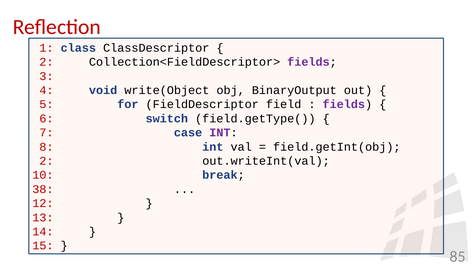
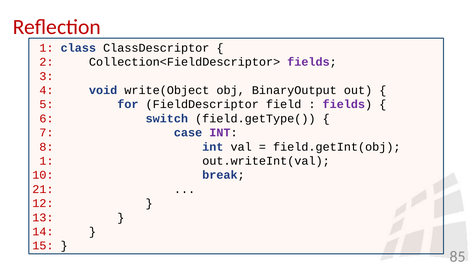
2 at (46, 161): 2 -> 1
38: 38 -> 21
